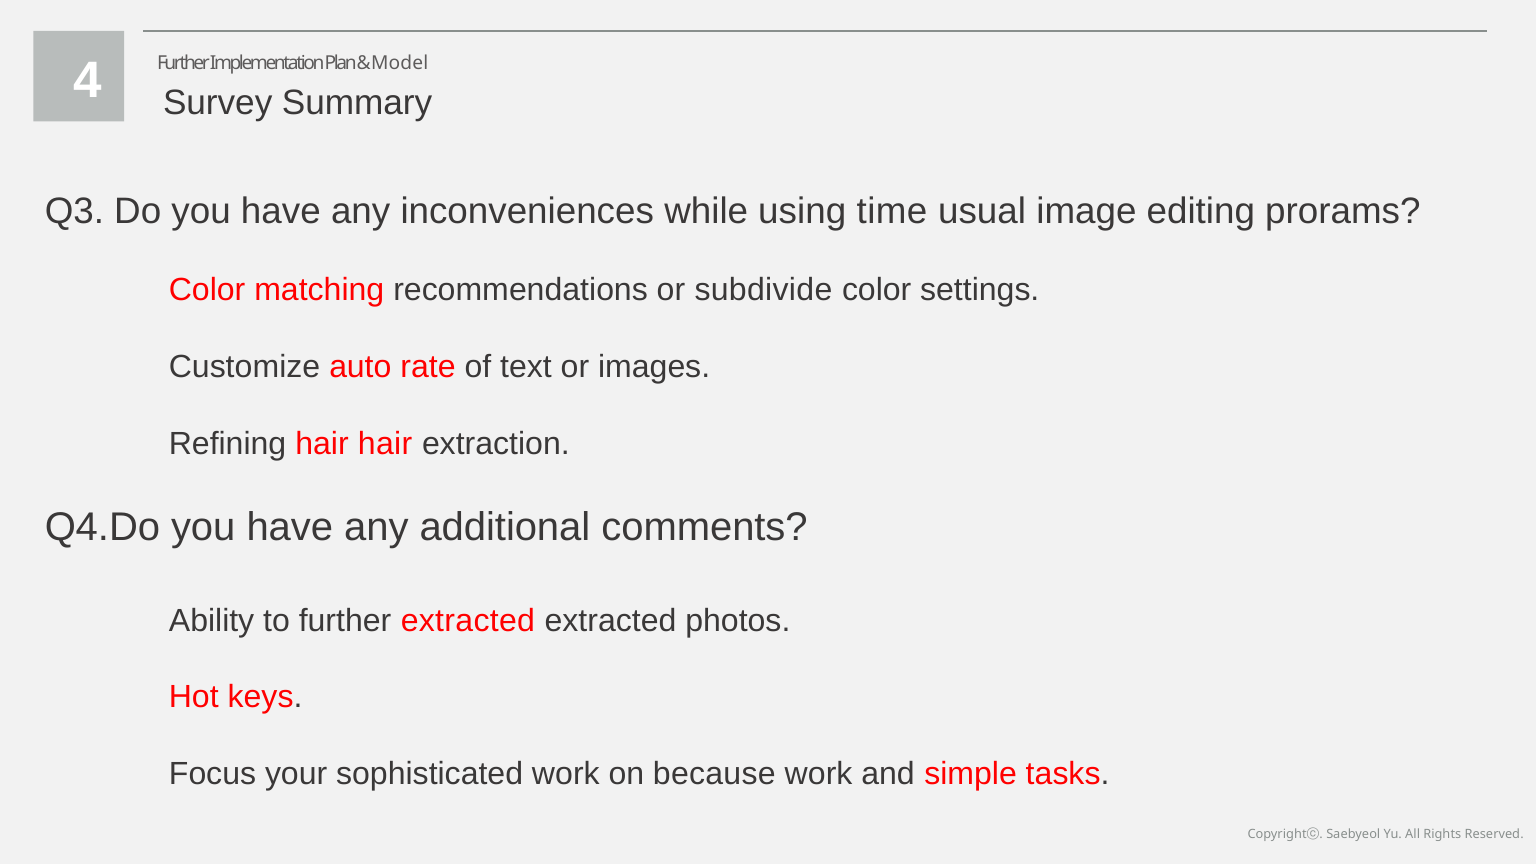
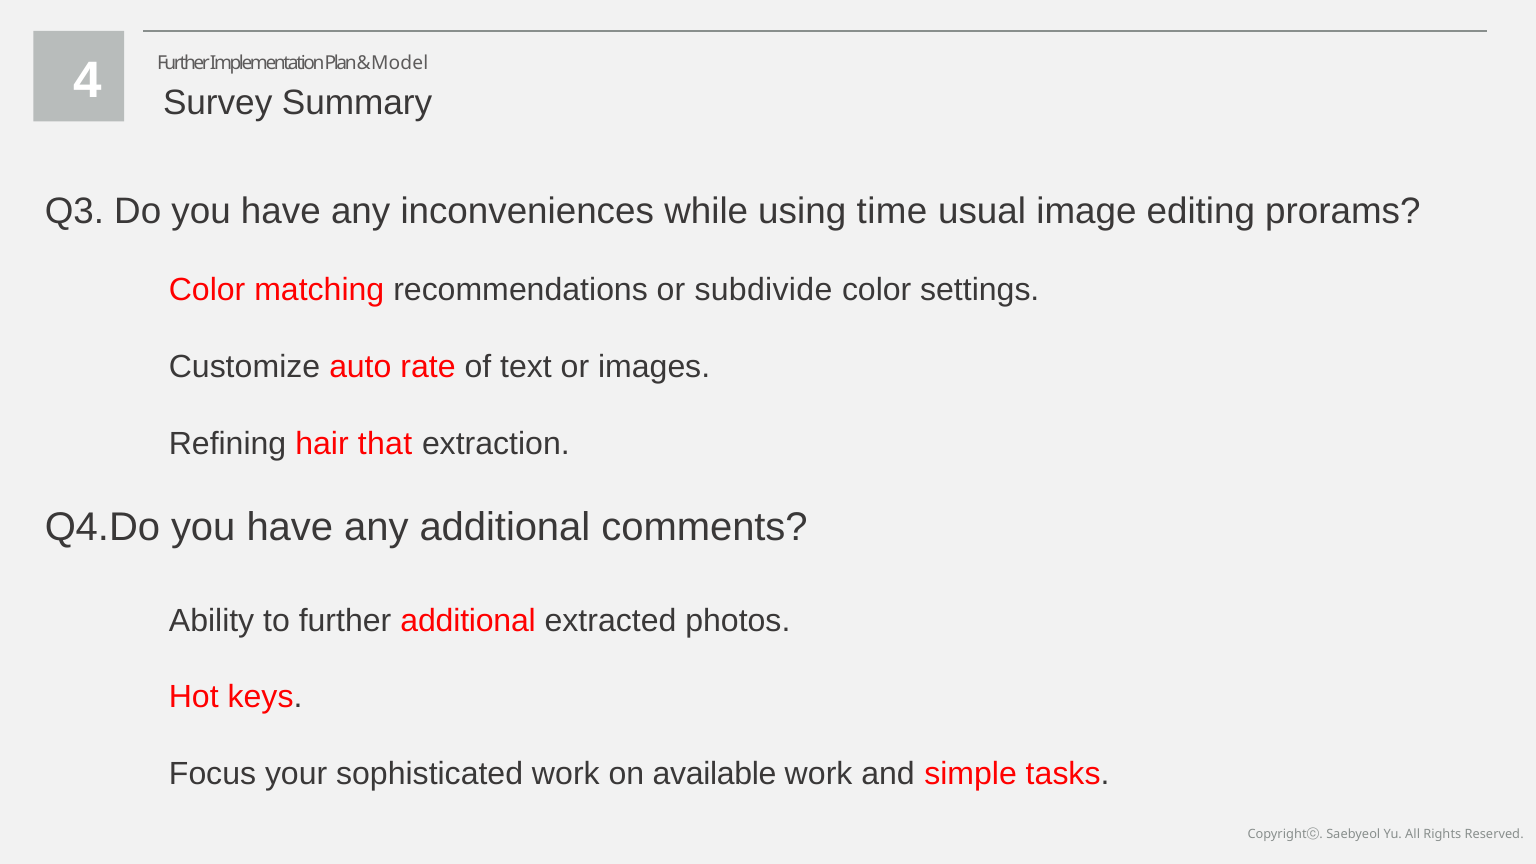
hair hair: hair -> that
further extracted: extracted -> additional
because: because -> available
